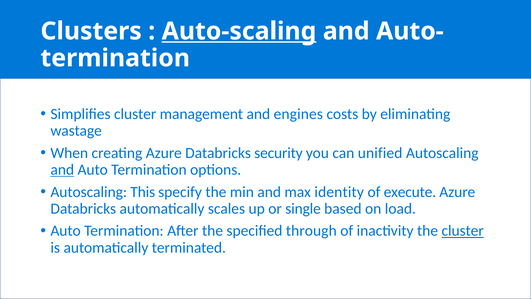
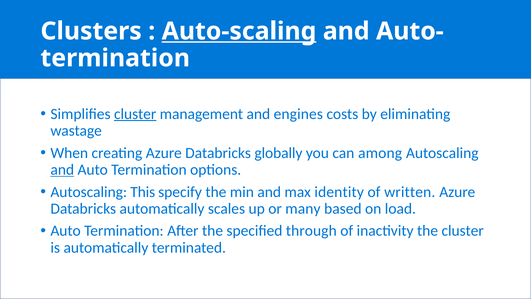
cluster at (135, 114) underline: none -> present
security: security -> globally
unified: unified -> among
execute: execute -> written
single: single -> many
cluster at (463, 231) underline: present -> none
